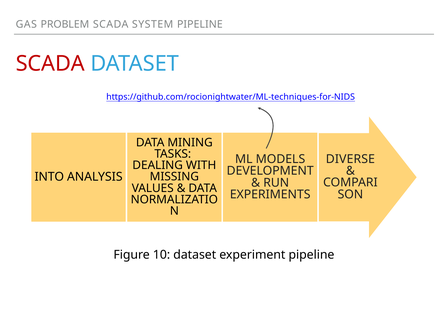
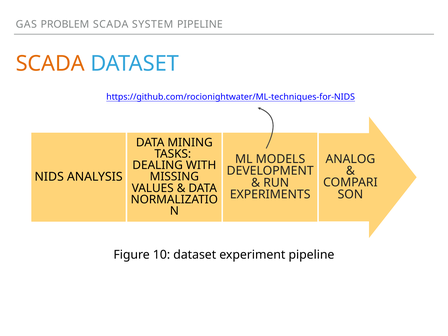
SCADA at (50, 64) colour: red -> orange
DIVERSE: DIVERSE -> ANALOG
INTO: INTO -> NIDS
